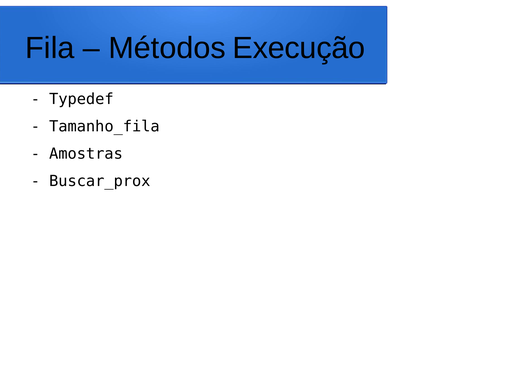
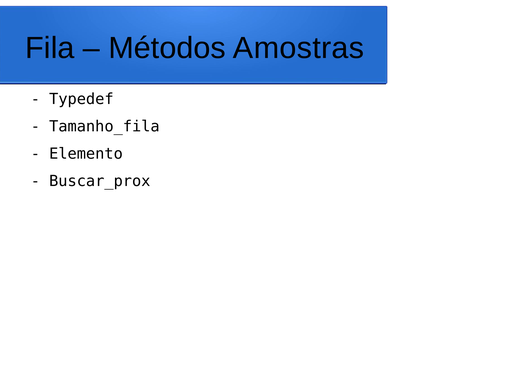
Execução: Execução -> Amostras
Amostras: Amostras -> Elemento
